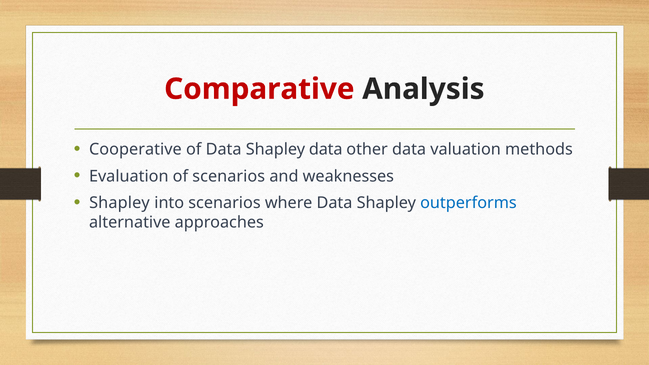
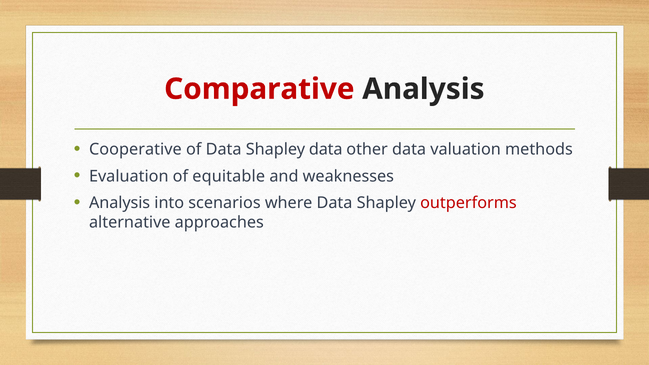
of scenarios: scenarios -> equitable
Shapley at (119, 203): Shapley -> Analysis
outperforms colour: blue -> red
